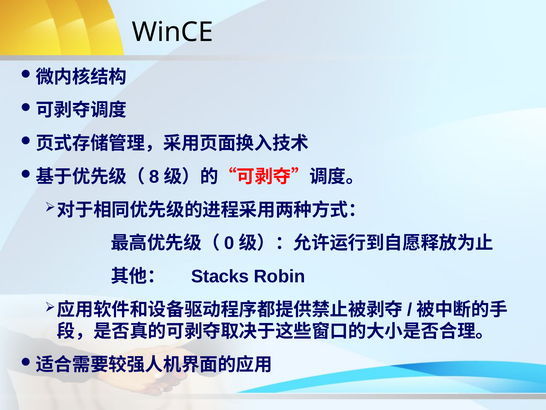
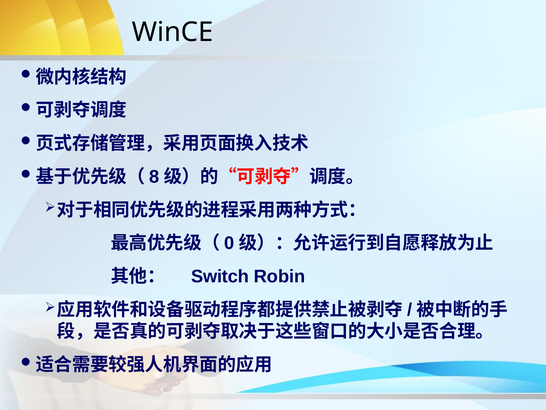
Stacks: Stacks -> Switch
